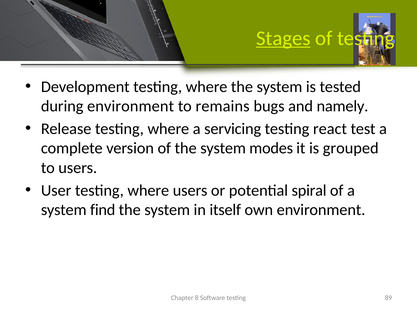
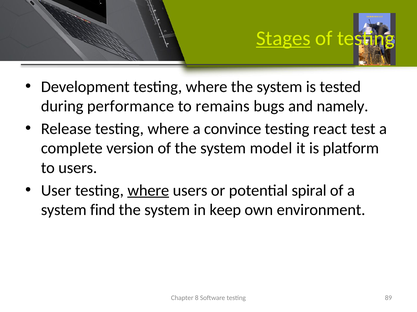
during environment: environment -> performance
servicing: servicing -> convince
modes: modes -> model
grouped: grouped -> platform
where at (148, 191) underline: none -> present
itself: itself -> keep
